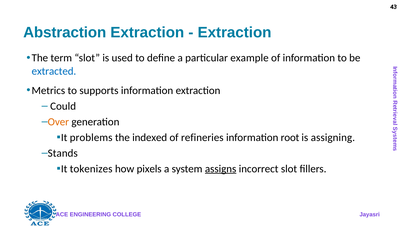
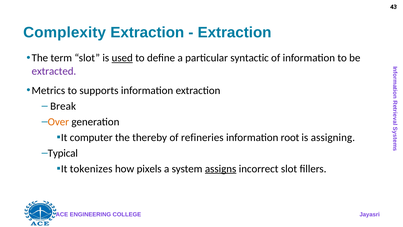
Abstraction: Abstraction -> Complexity
used underline: none -> present
example: example -> syntactic
extracted colour: blue -> purple
Could: Could -> Break
problems: problems -> computer
indexed: indexed -> thereby
Stands: Stands -> Typical
